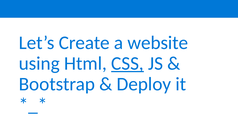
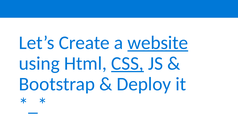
website underline: none -> present
